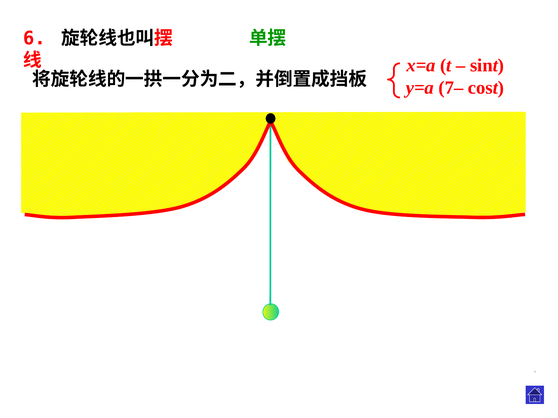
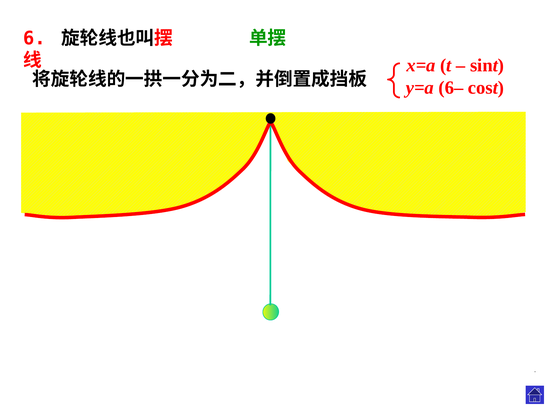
7–: 7– -> 6–
